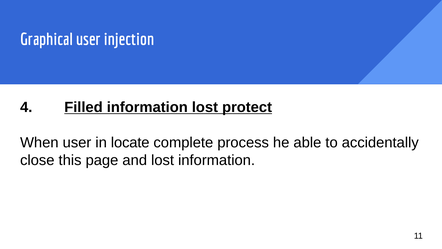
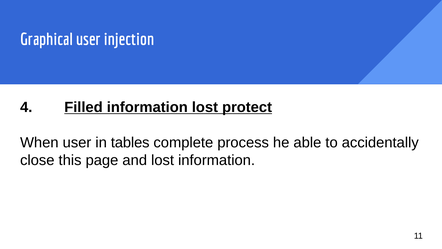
locate: locate -> tables
